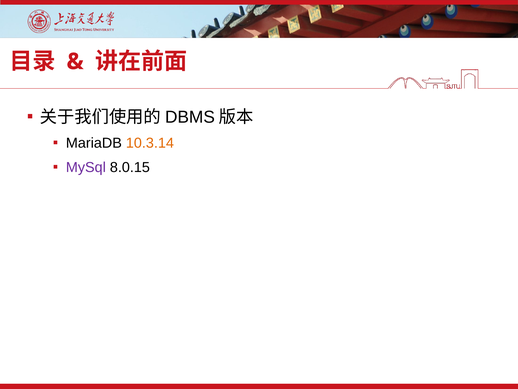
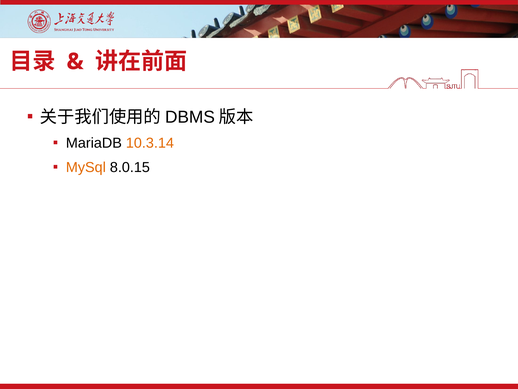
MySql colour: purple -> orange
